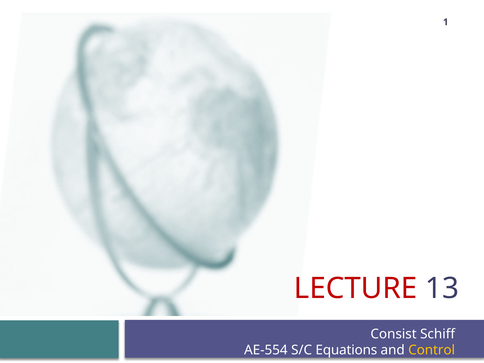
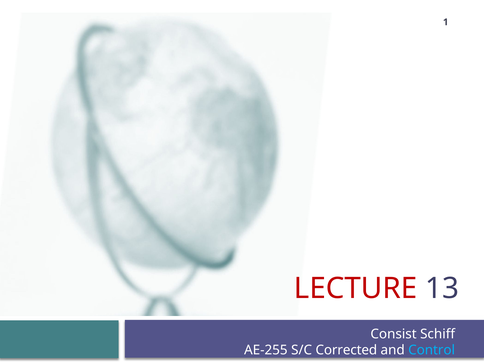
AE-554: AE-554 -> AE-255
Equations: Equations -> Corrected
Control colour: yellow -> light blue
